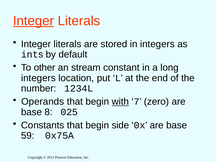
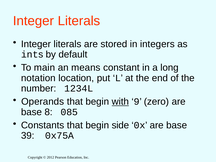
Integer at (33, 21) underline: present -> none
other: other -> main
stream: stream -> means
integers at (38, 78): integers -> notation
7: 7 -> 9
025: 025 -> 085
59: 59 -> 39
